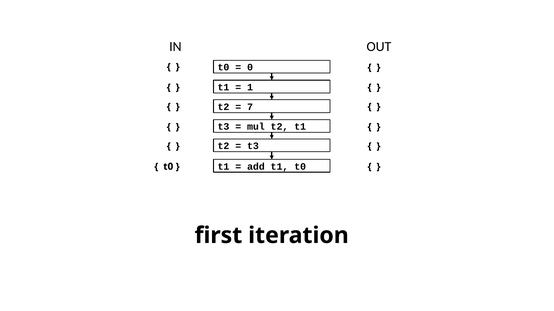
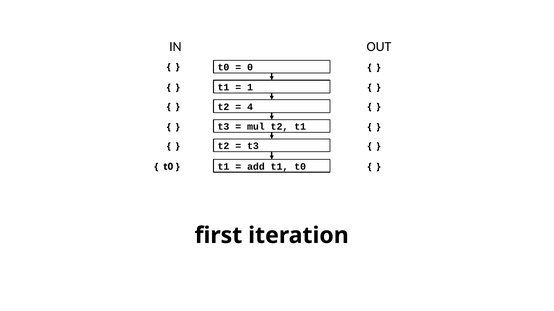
7: 7 -> 4
